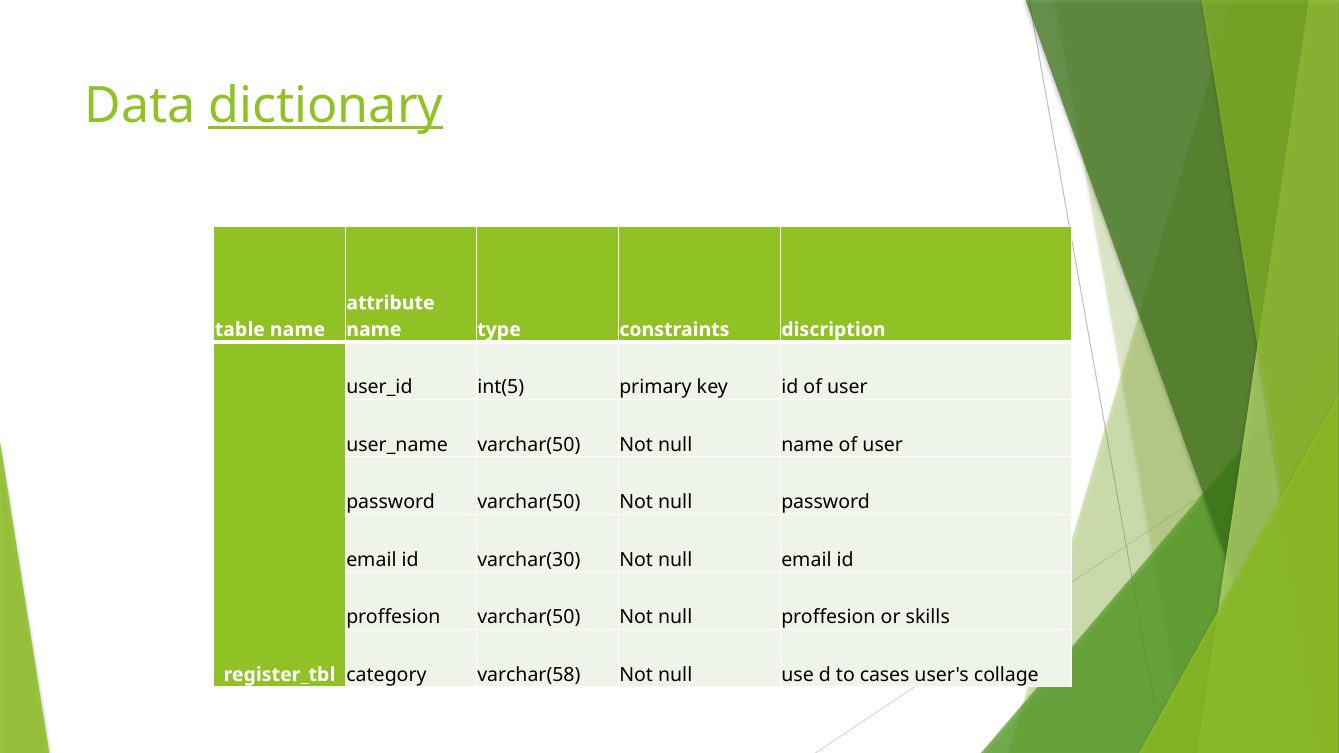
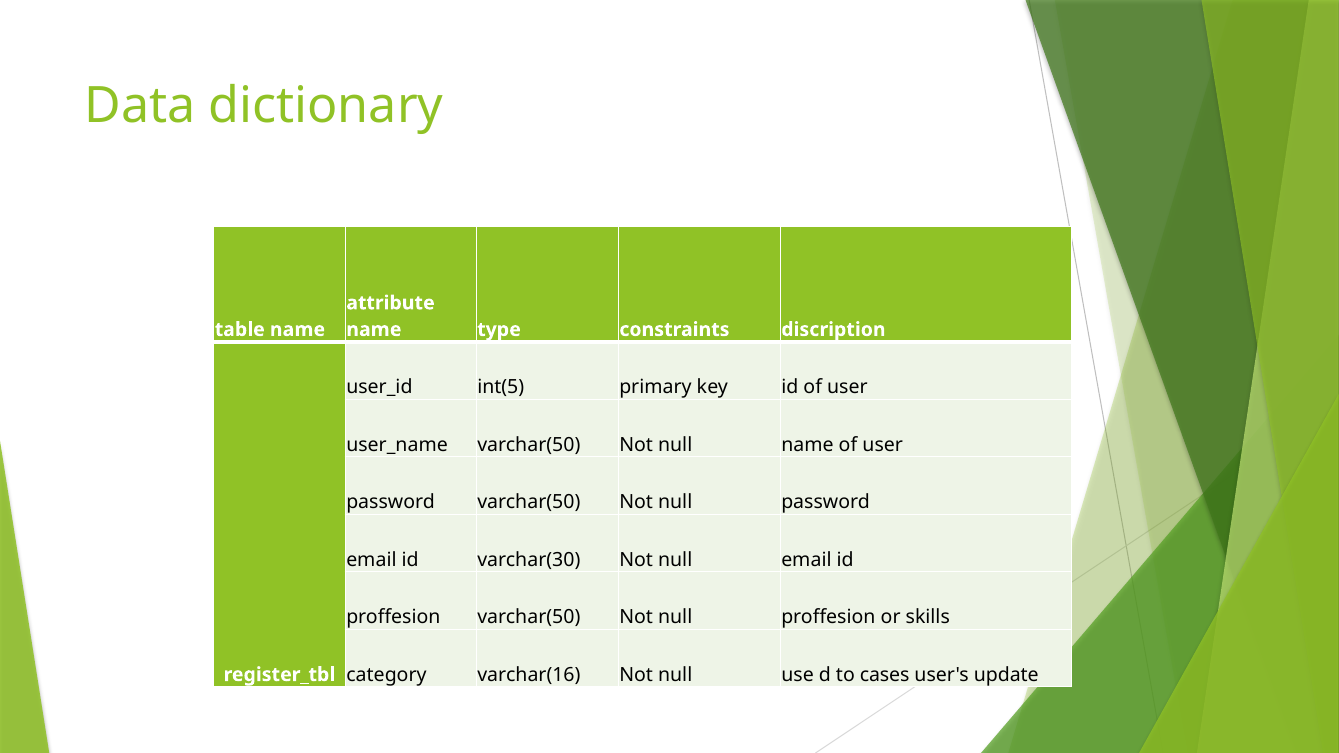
dictionary underline: present -> none
varchar(58: varchar(58 -> varchar(16
collage: collage -> update
